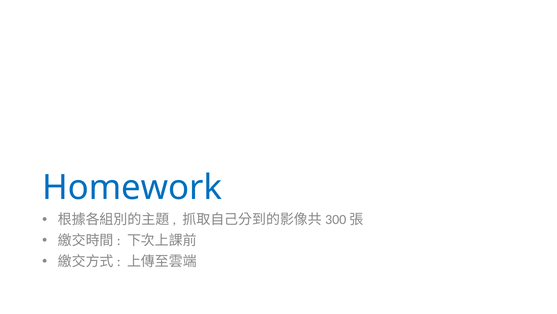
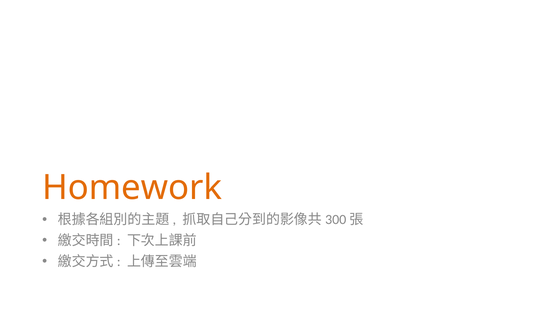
Homework colour: blue -> orange
